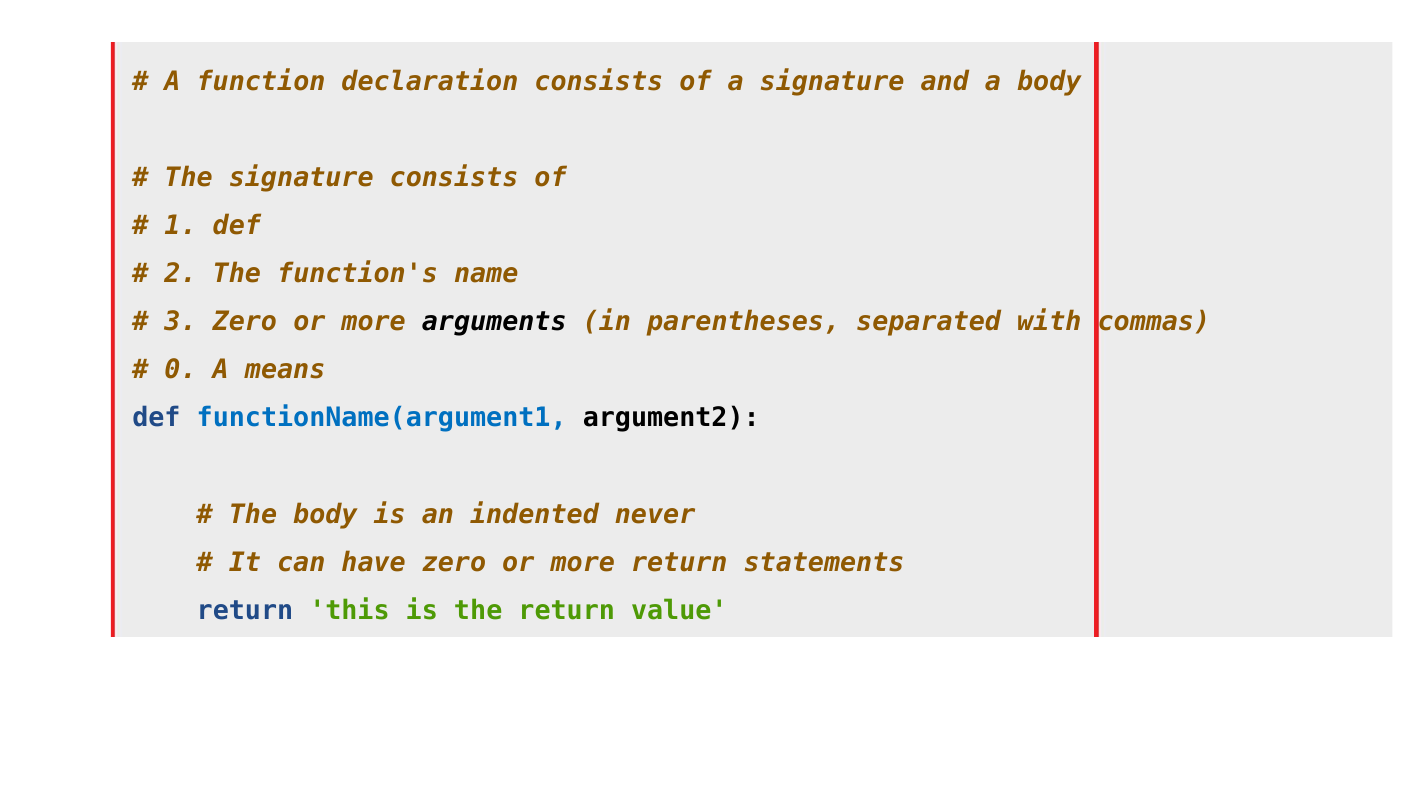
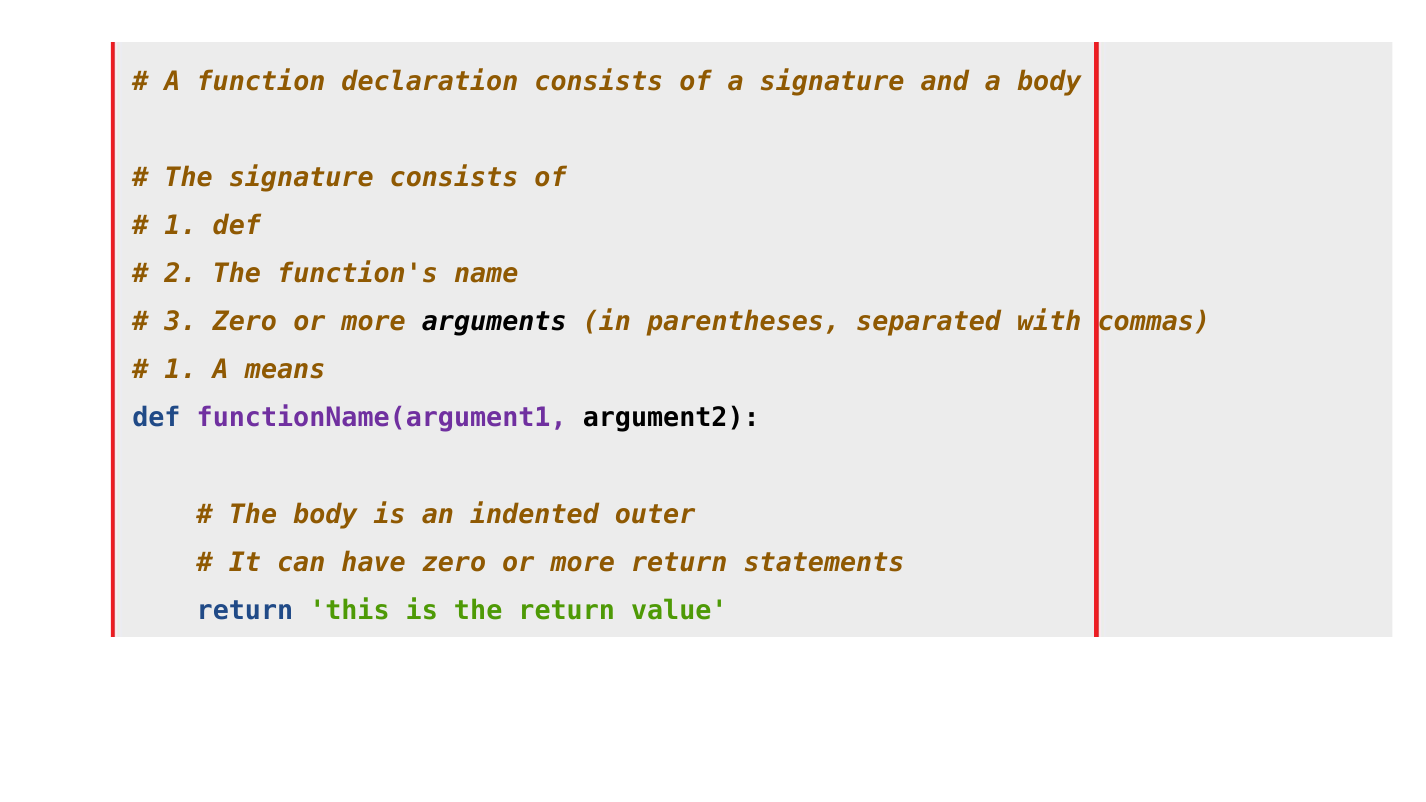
0 at (181, 370): 0 -> 1
functionName(argument1 colour: blue -> purple
never: never -> outer
